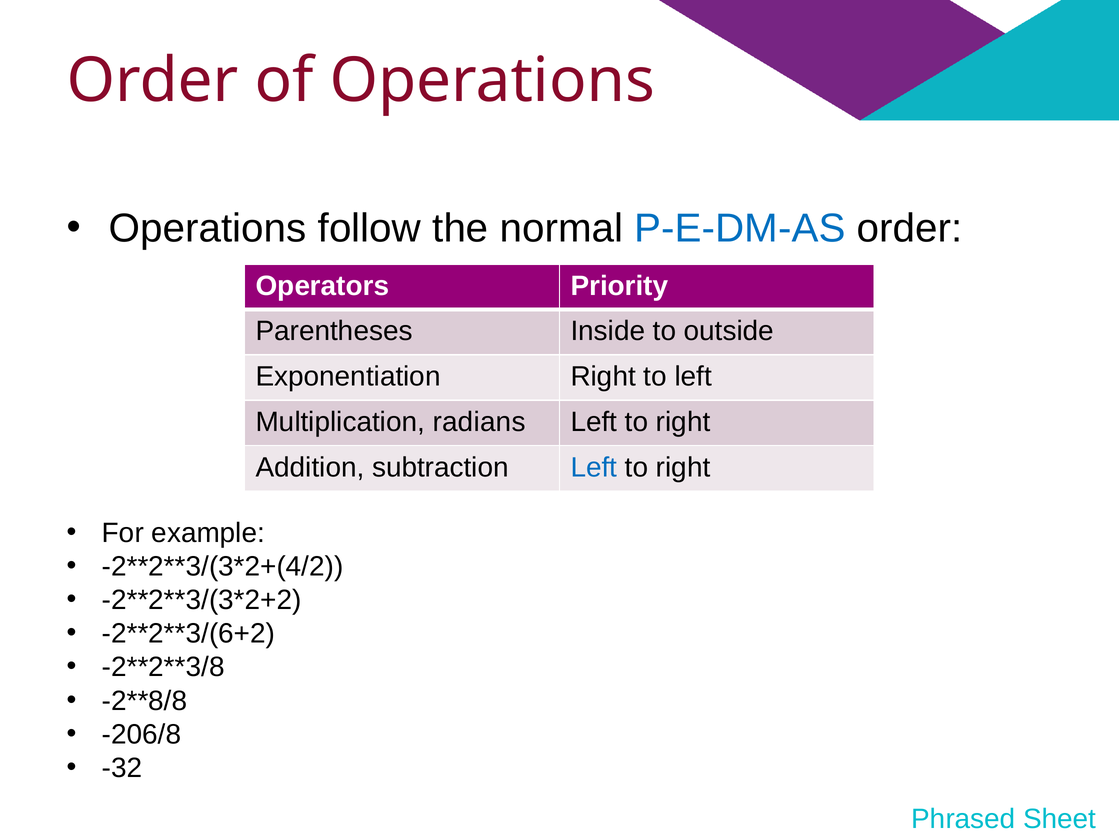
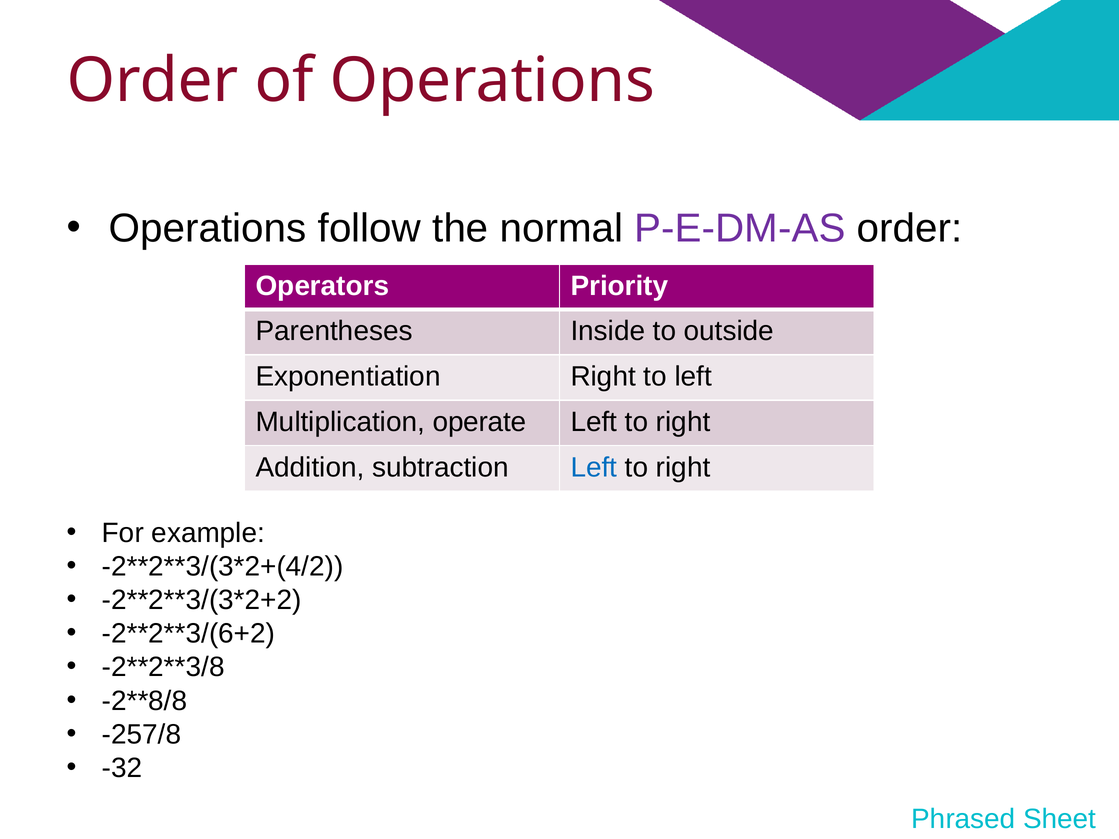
P-E-DM-AS colour: blue -> purple
radians: radians -> operate
-206/8: -206/8 -> -257/8
